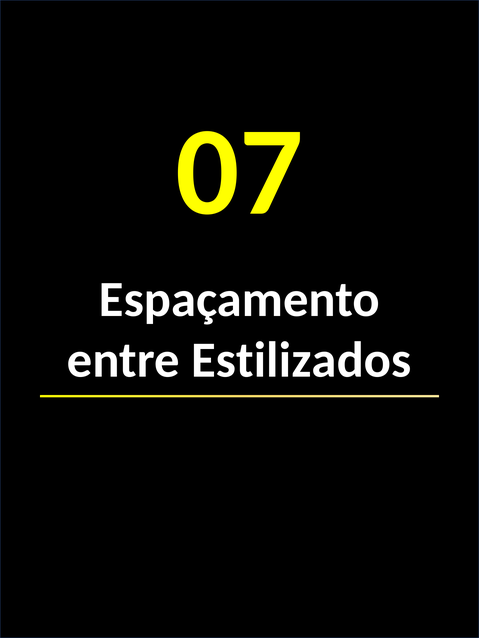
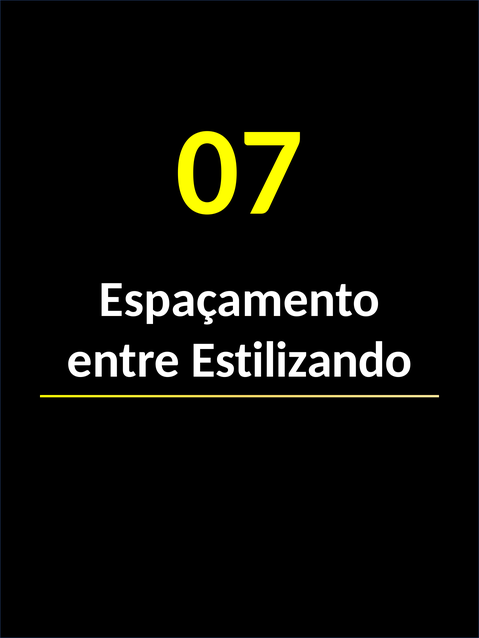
Estilizados: Estilizados -> Estilizando
